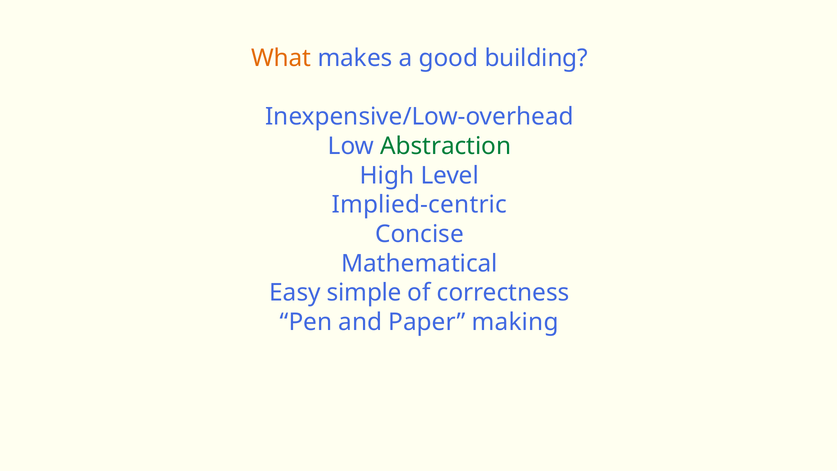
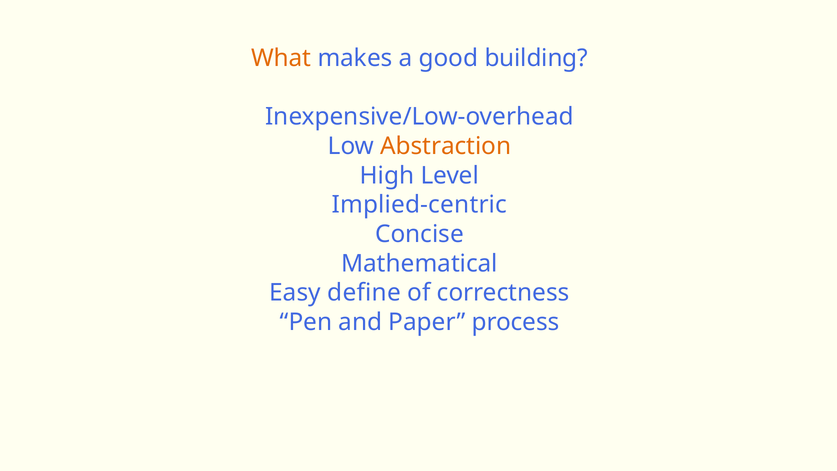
Abstraction colour: green -> orange
simple: simple -> define
making: making -> process
